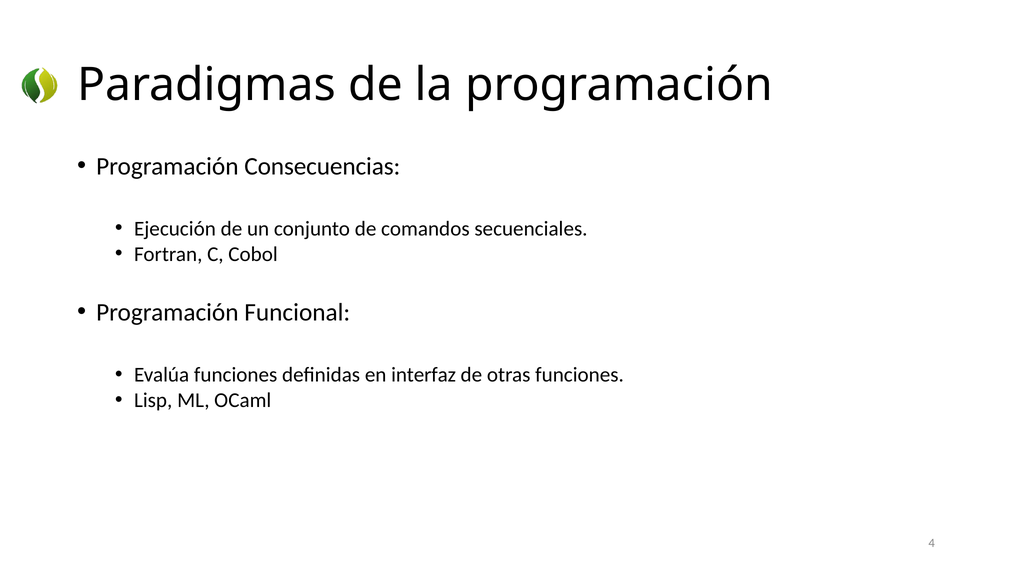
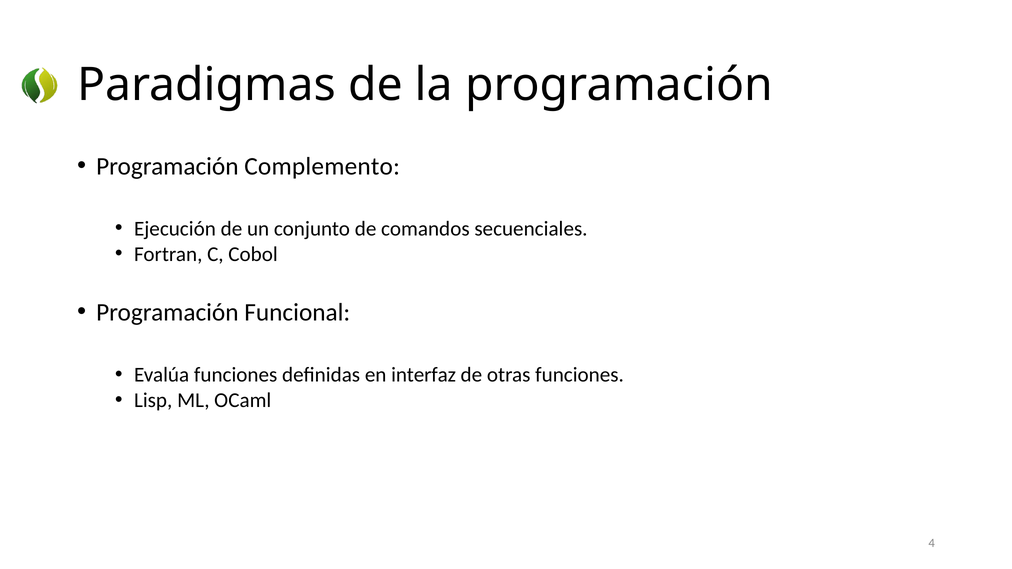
Consecuencias: Consecuencias -> Complemento
